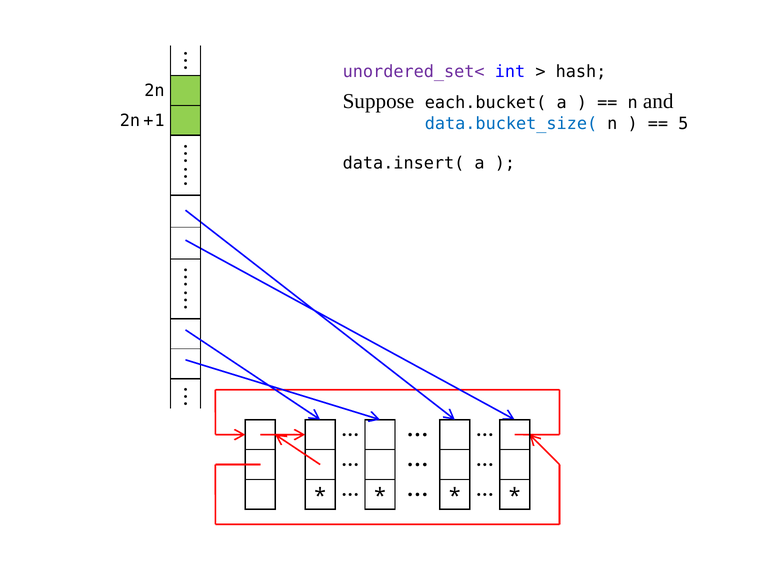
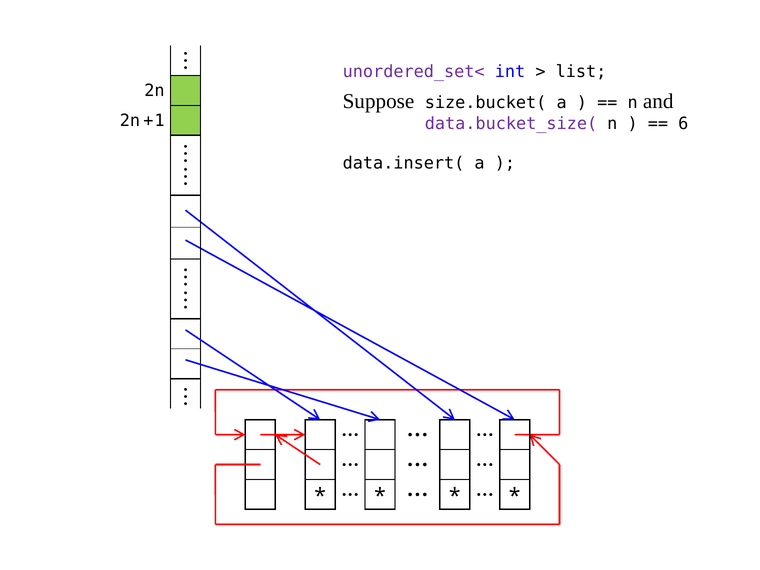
hash: hash -> list
each.bucket(: each.bucket( -> size.bucket(
data.bucket_size( colour: blue -> purple
5: 5 -> 6
